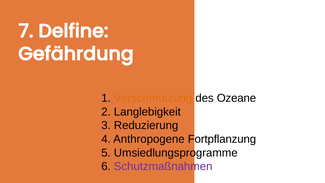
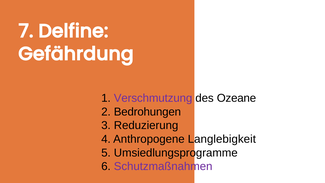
Verschmutzung colour: orange -> purple
Langlebigkeit: Langlebigkeit -> Bedrohungen
Fortpflanzung: Fortpflanzung -> Langlebigkeit
